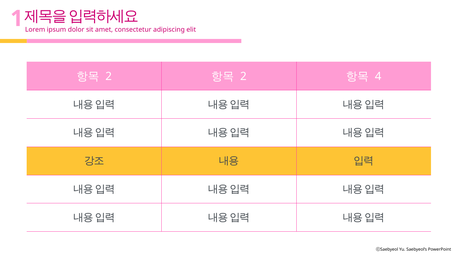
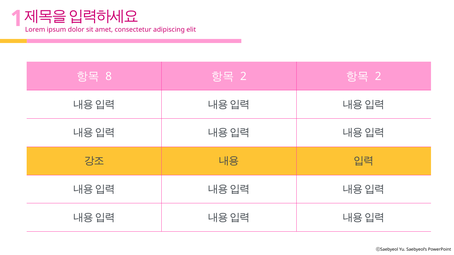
2 at (109, 77): 2 -> 8
4 at (378, 77): 4 -> 2
